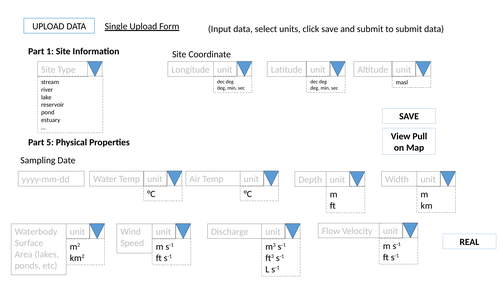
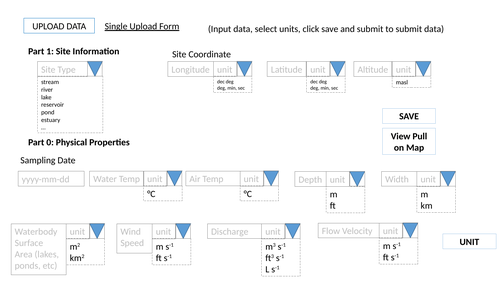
5: 5 -> 0
REAL at (469, 242): REAL -> UNIT
